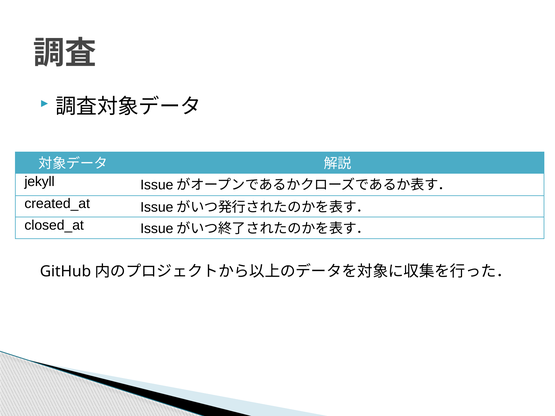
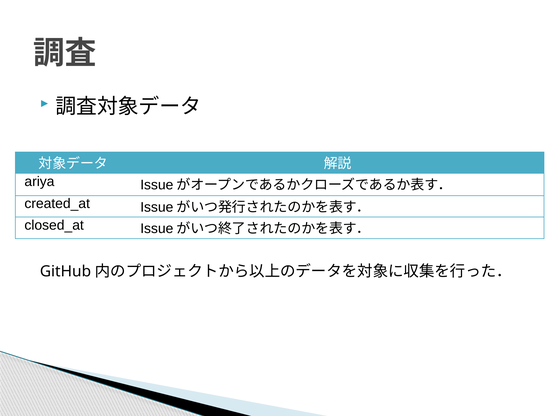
jekyll: jekyll -> ariya
